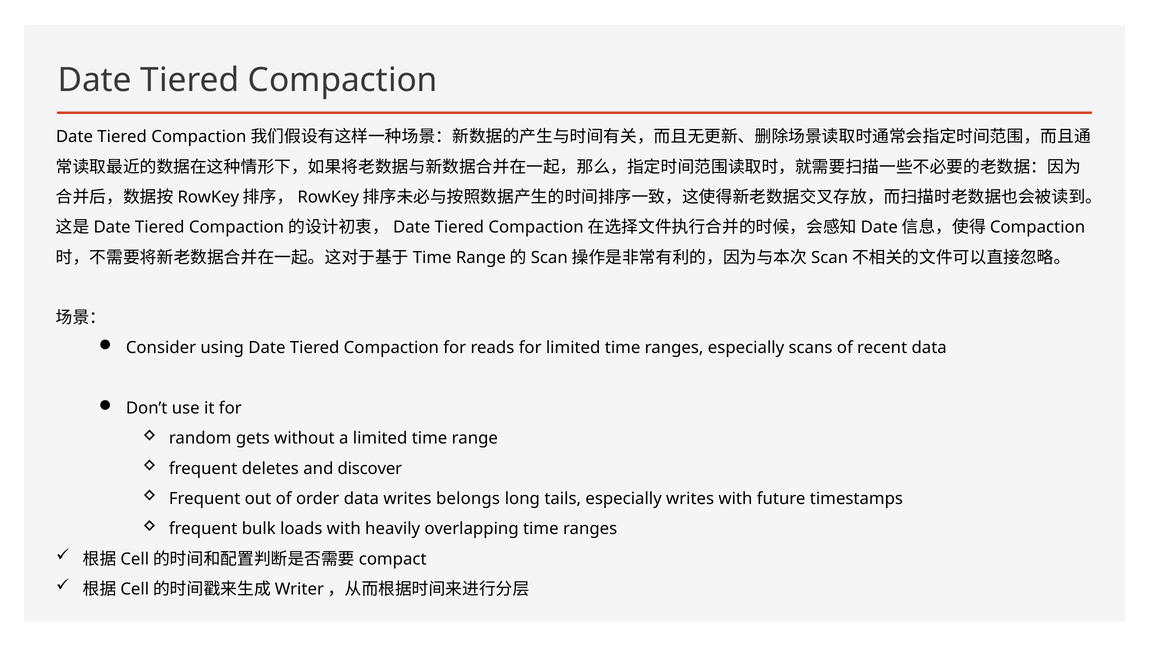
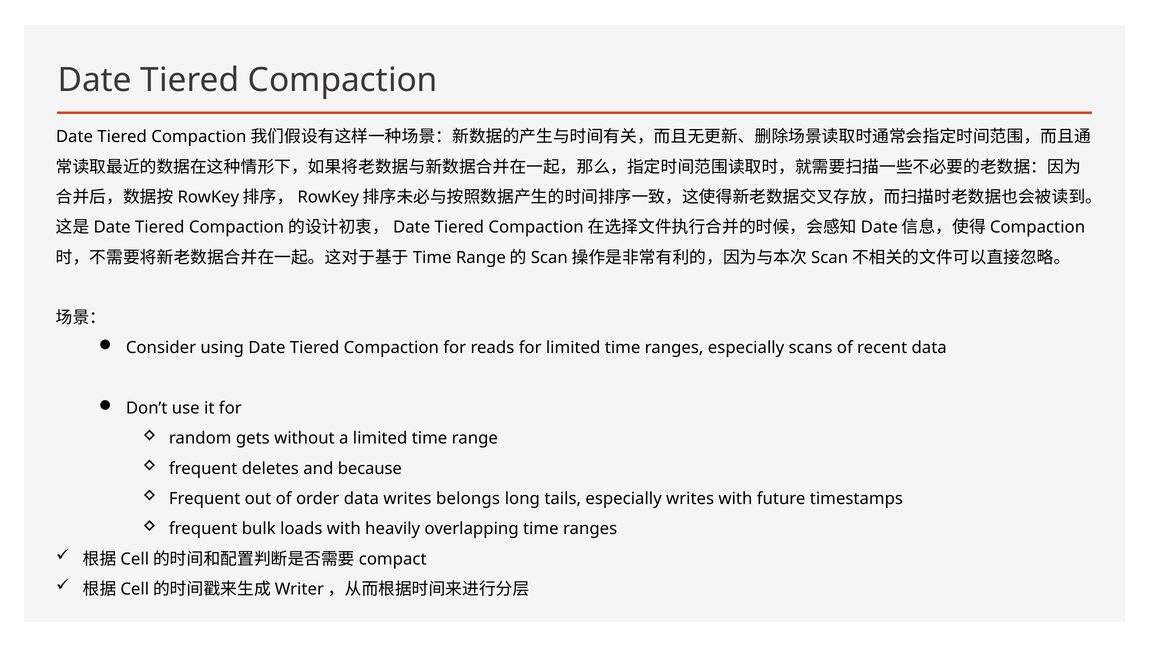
discover: discover -> because
